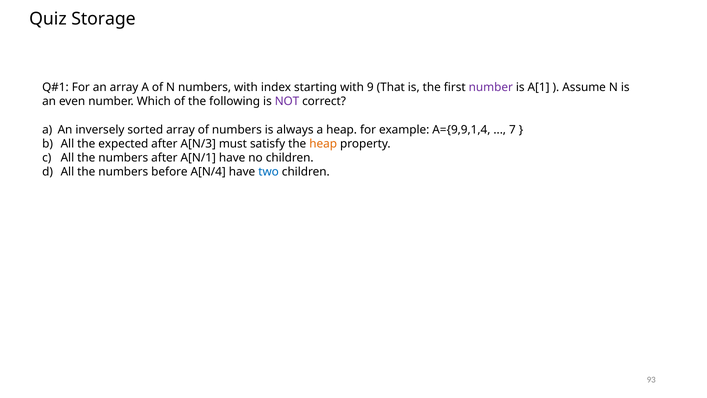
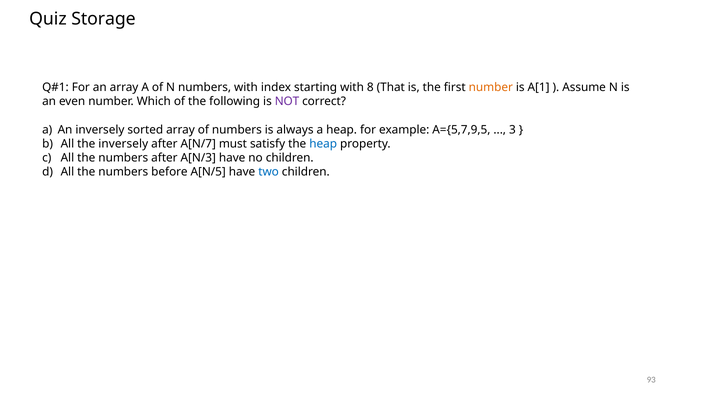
9: 9 -> 8
number at (491, 87) colour: purple -> orange
A={9,9,1,4: A={9,9,1,4 -> A={5,7,9,5
7: 7 -> 3
the expected: expected -> inversely
A[N/3: A[N/3 -> A[N/7
heap at (323, 144) colour: orange -> blue
A[N/1: A[N/1 -> A[N/3
A[N/4: A[N/4 -> A[N/5
